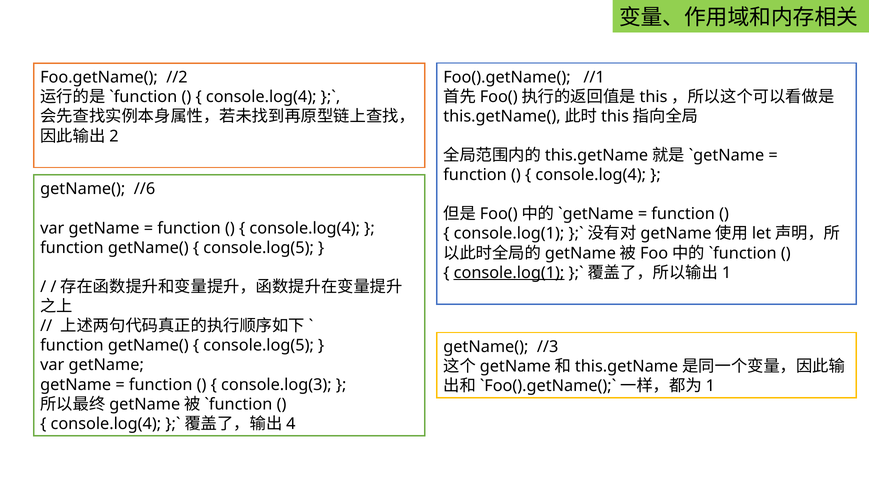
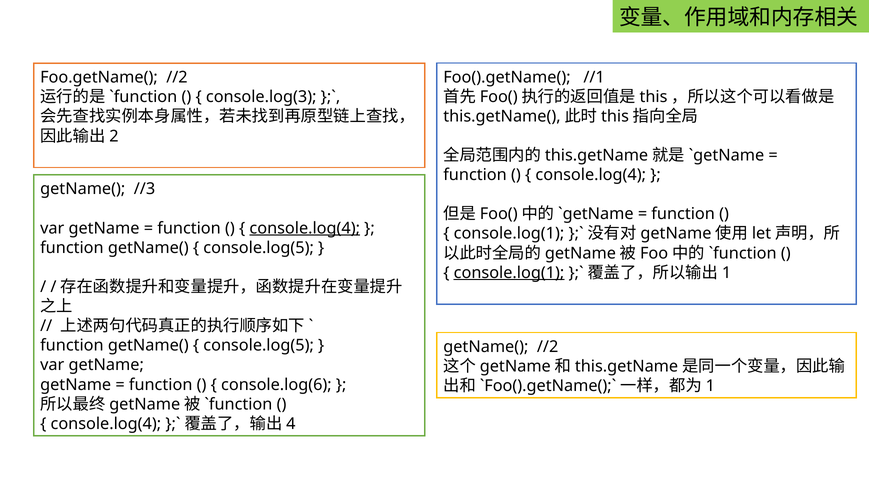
console.log(4 at (261, 97): console.log(4 -> console.log(3
//6: //6 -> //3
console.log(4 at (305, 228) underline: none -> present
getName( //3: //3 -> //2
console.log(3: console.log(3 -> console.log(6
